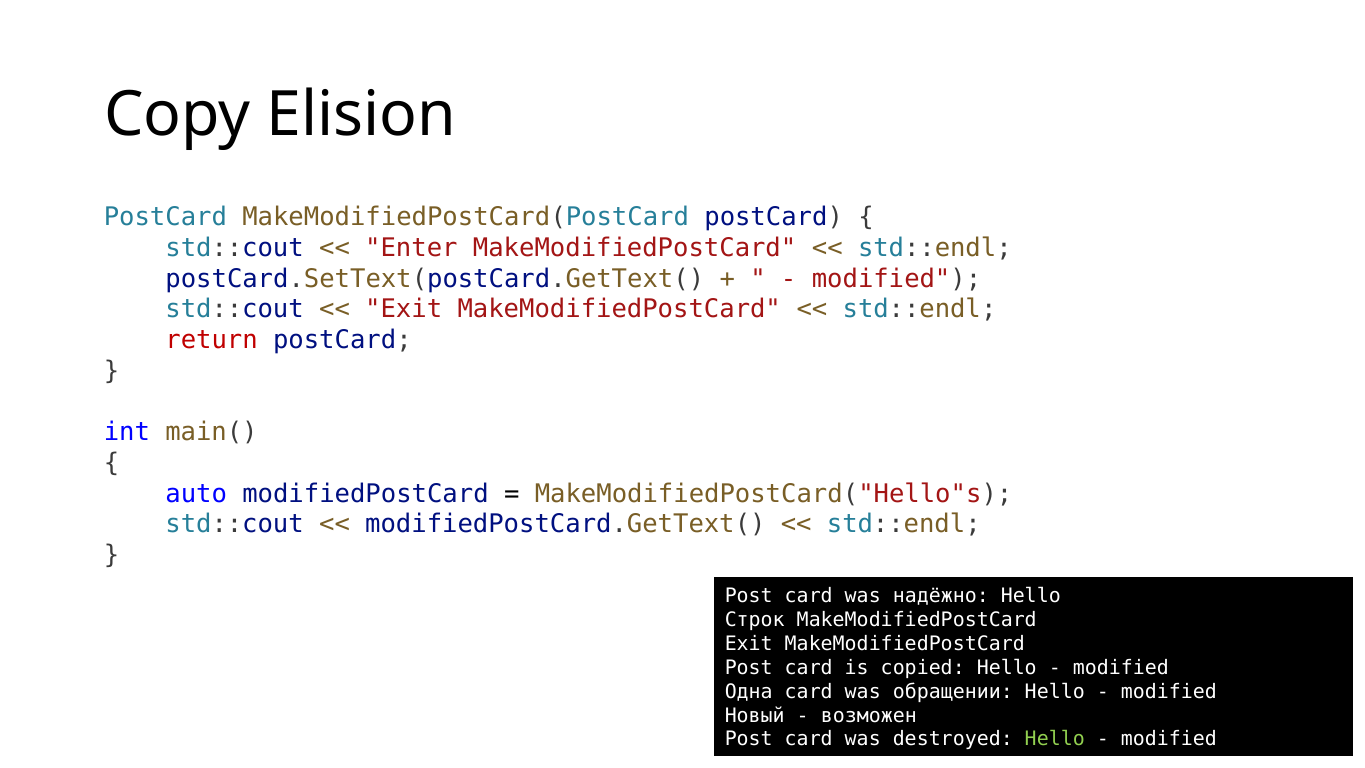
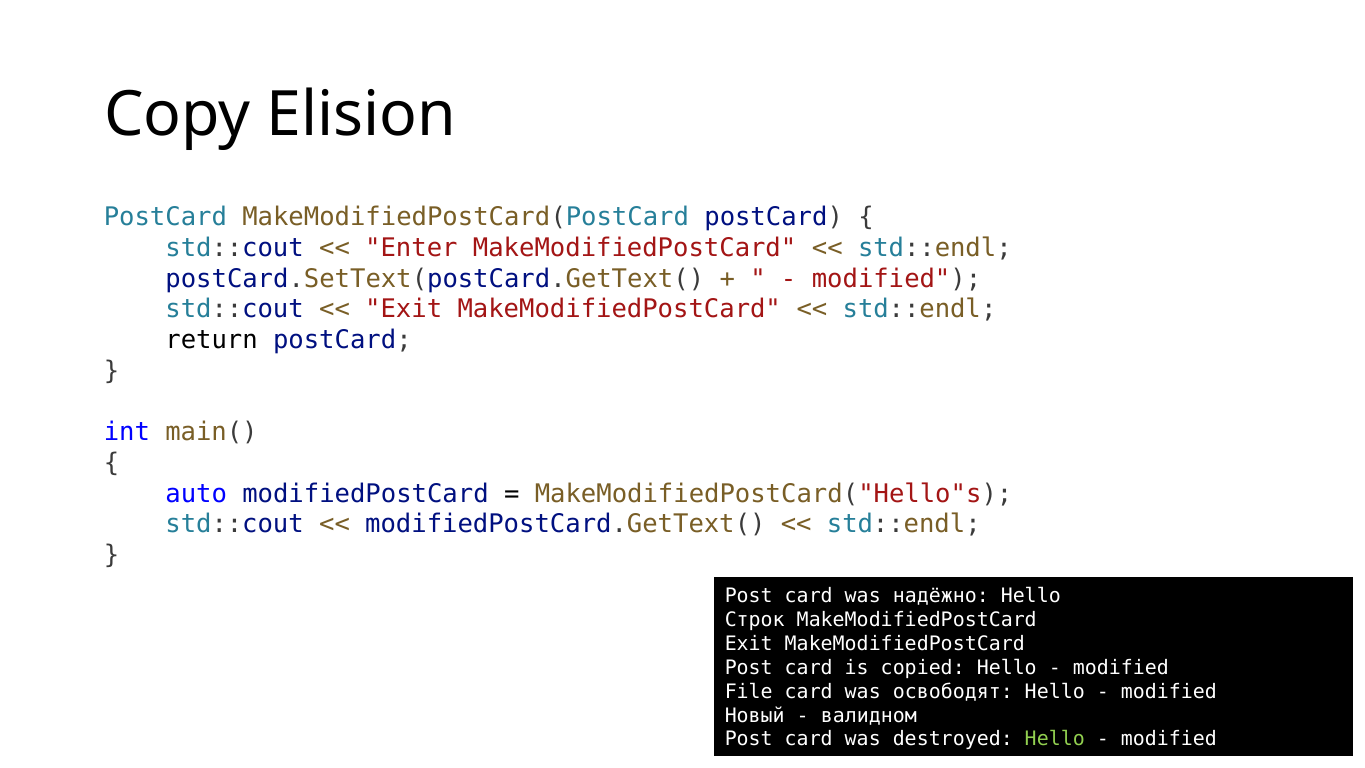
return colour: red -> black
Одна: Одна -> File
обращении: обращении -> освободят
возможен: возможен -> валидном
